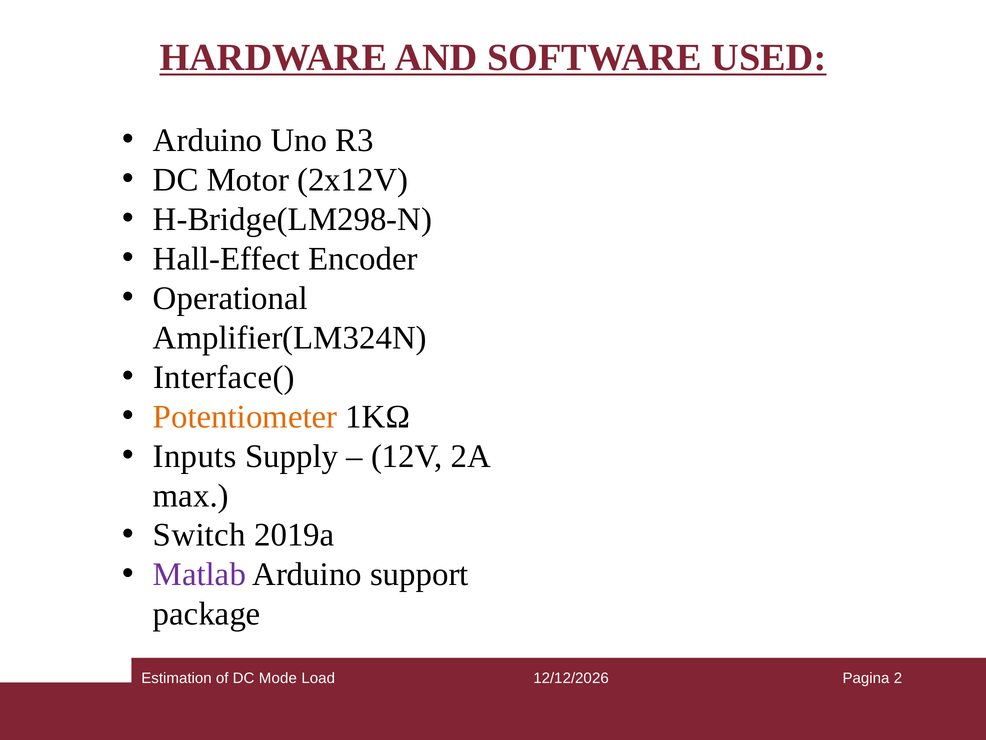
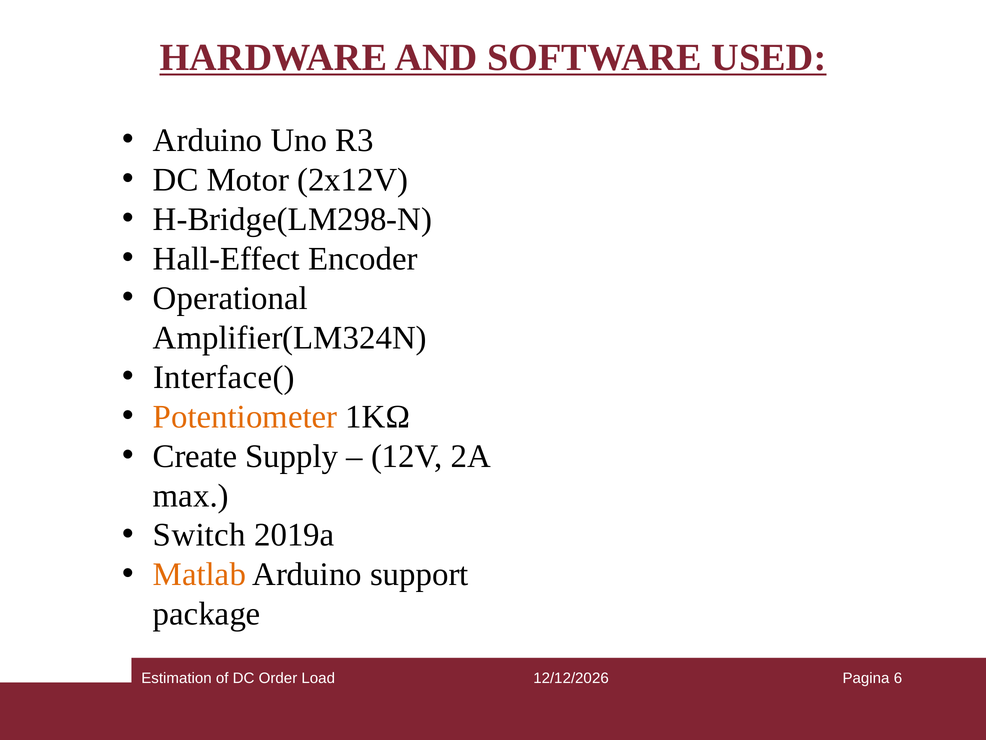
Inputs: Inputs -> Create
Matlab colour: purple -> orange
Mode: Mode -> Order
2: 2 -> 6
